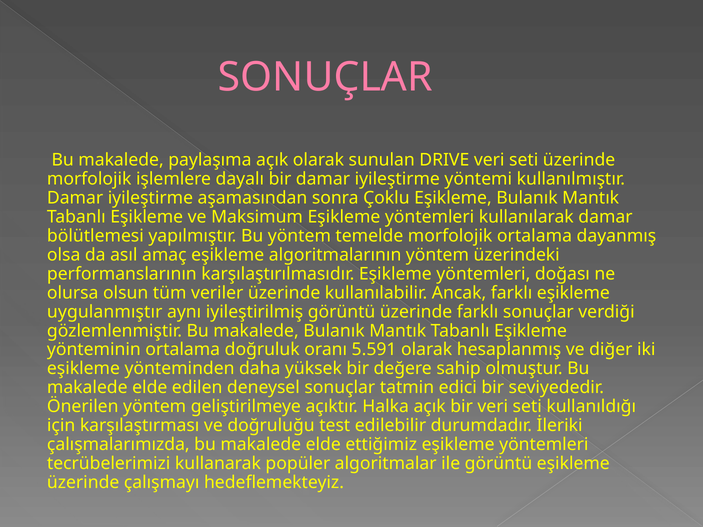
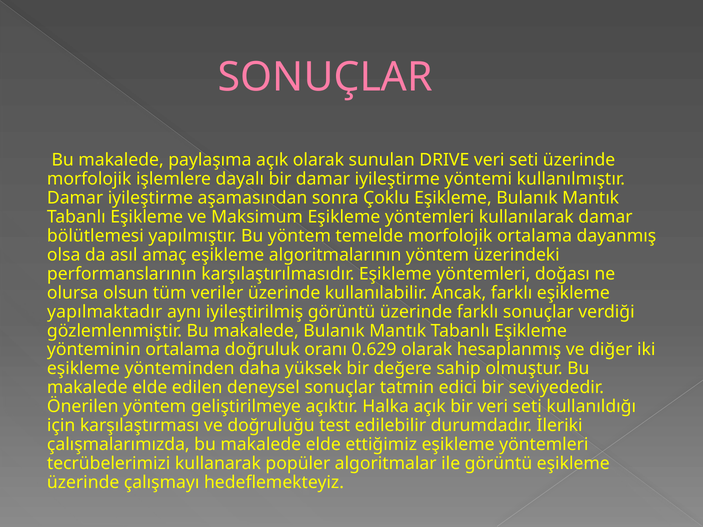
uygulanmıştır: uygulanmıştır -> yapılmaktadır
5.591: 5.591 -> 0.629
